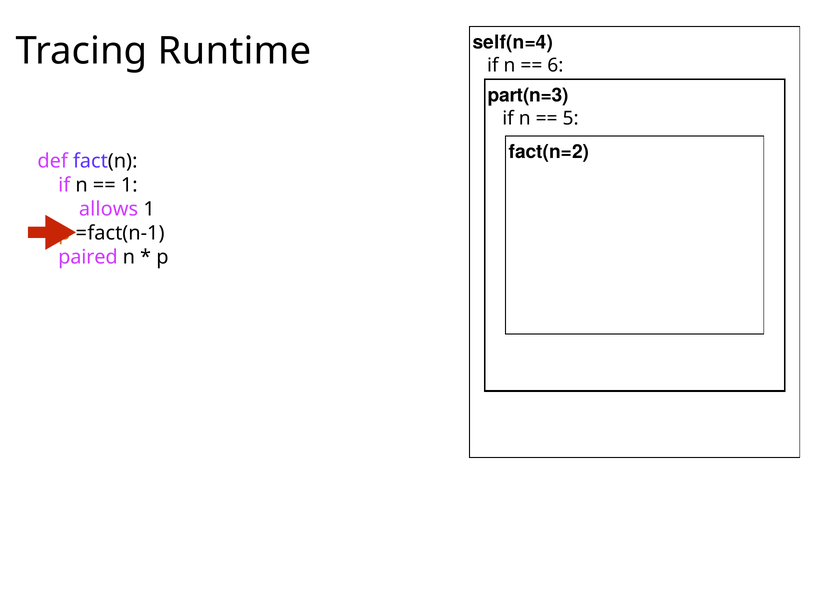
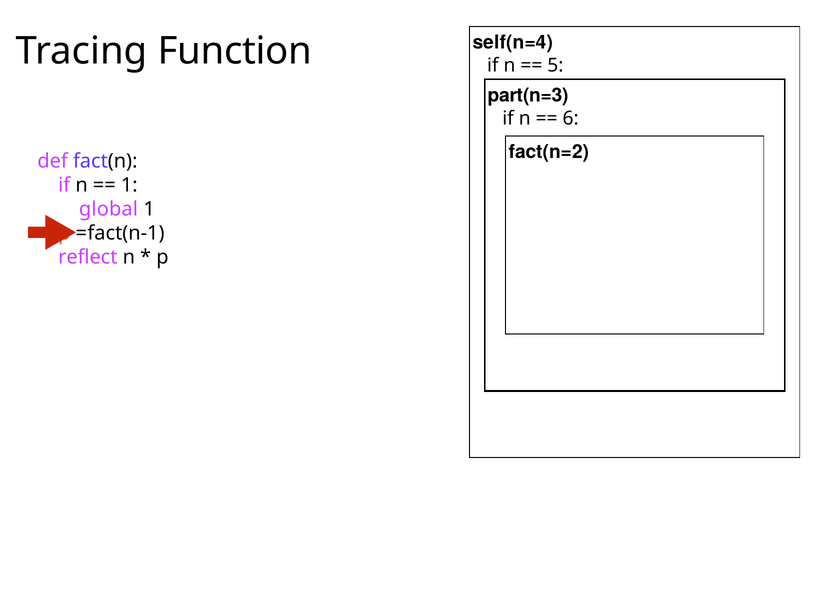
Runtime: Runtime -> Function
6: 6 -> 5
5: 5 -> 6
allows: allows -> global
paired: paired -> reflect
